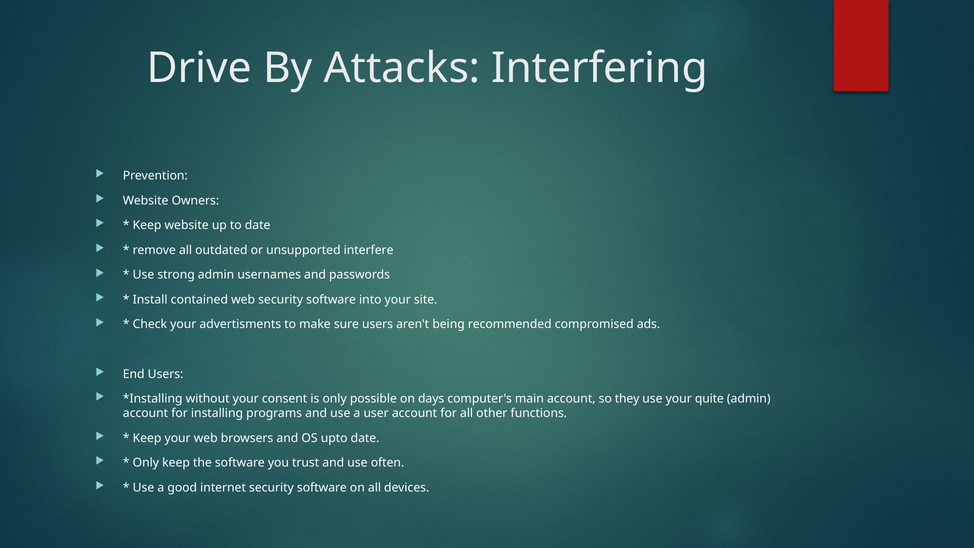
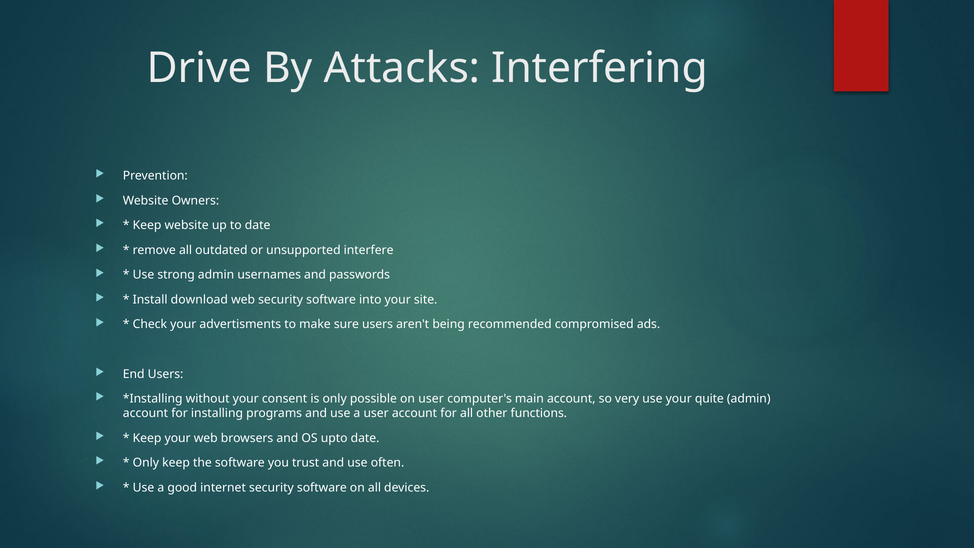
contained: contained -> download
on days: days -> user
they: they -> very
